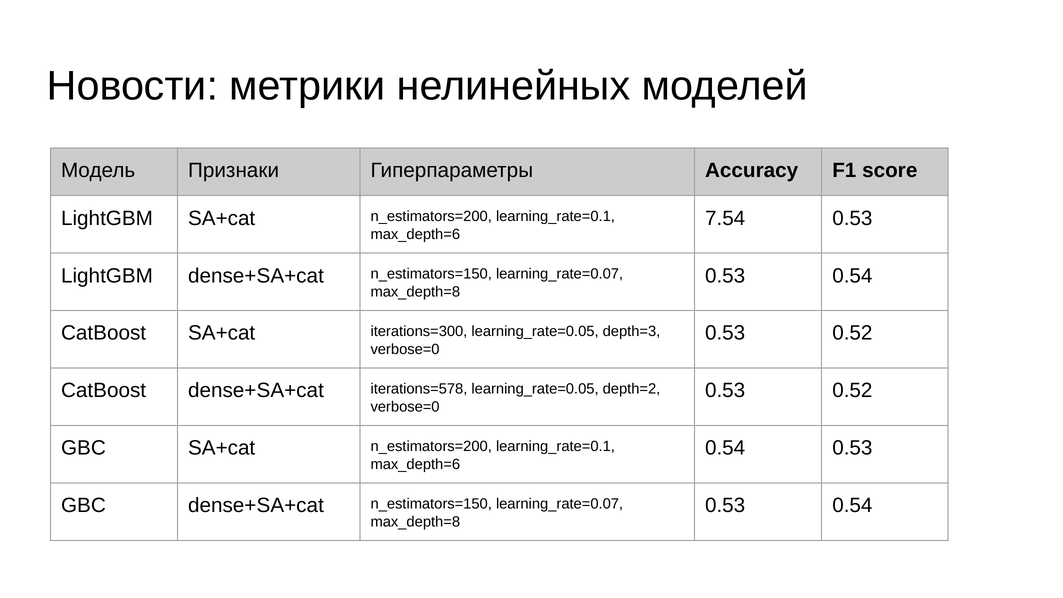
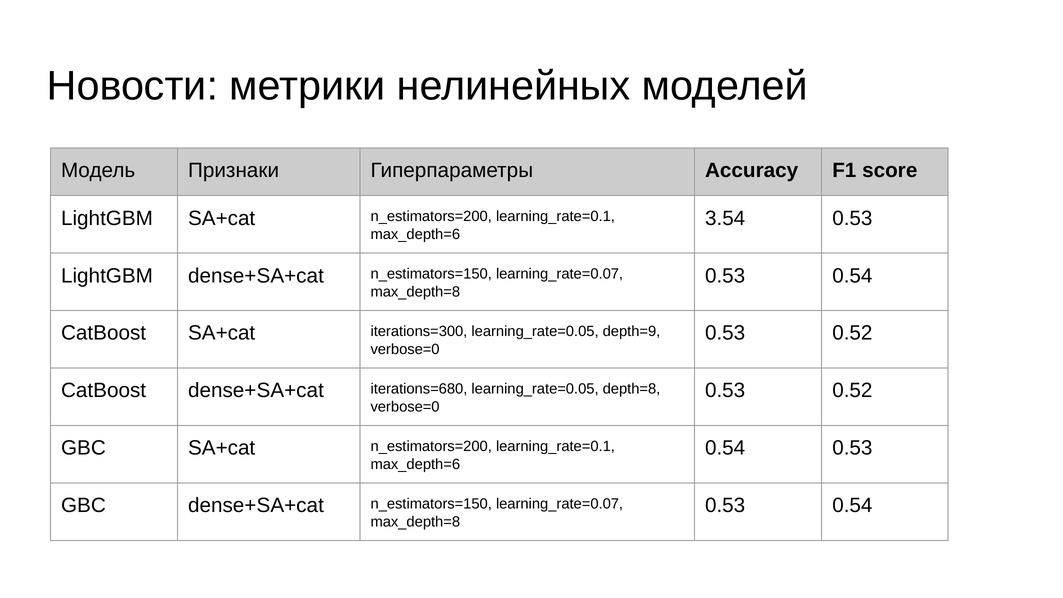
7.54: 7.54 -> 3.54
depth=3: depth=3 -> depth=9
iterations=578: iterations=578 -> iterations=680
depth=2: depth=2 -> depth=8
